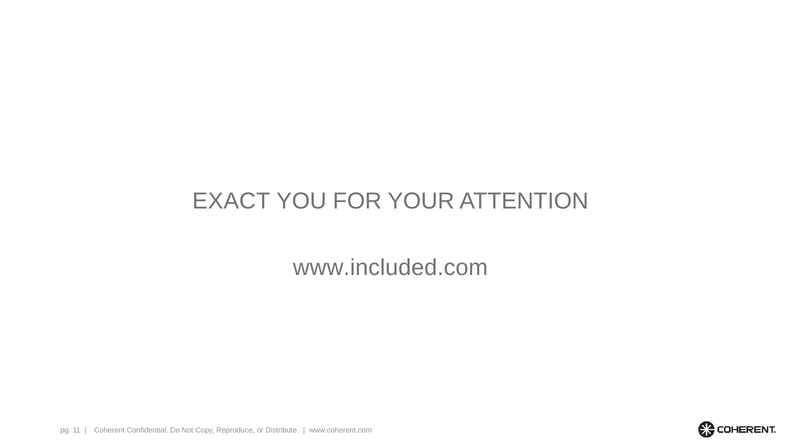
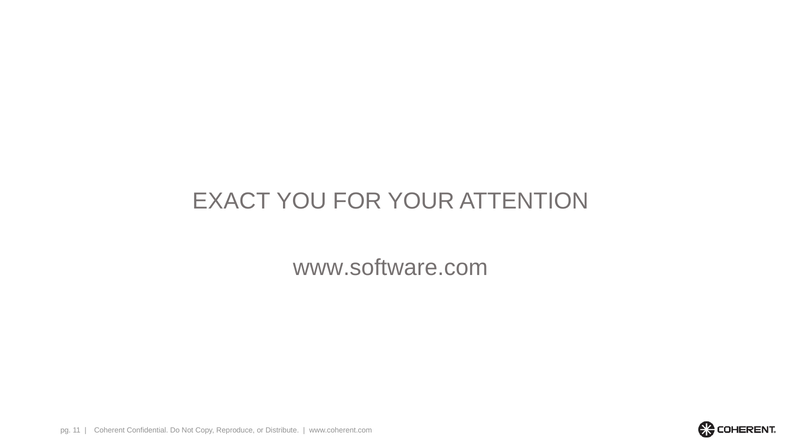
www.included.com: www.included.com -> www.software.com
